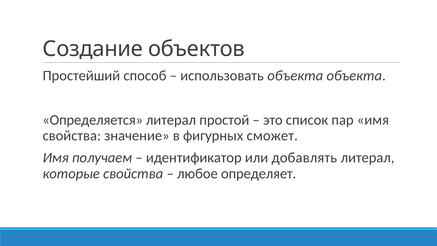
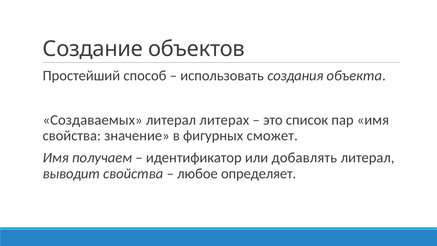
использовать объекта: объекта -> создания
Определяется: Определяется -> Создаваемых
простой: простой -> литерах
которые: которые -> выводит
